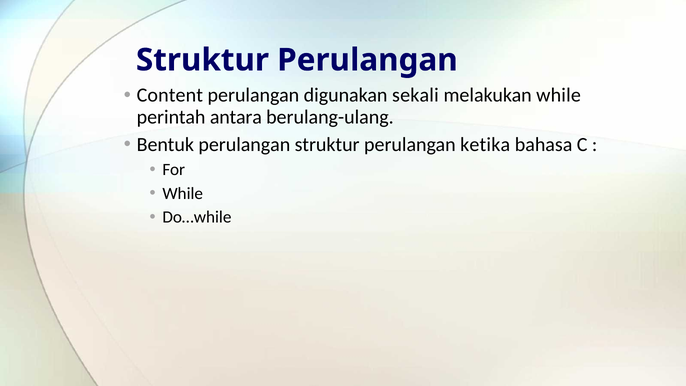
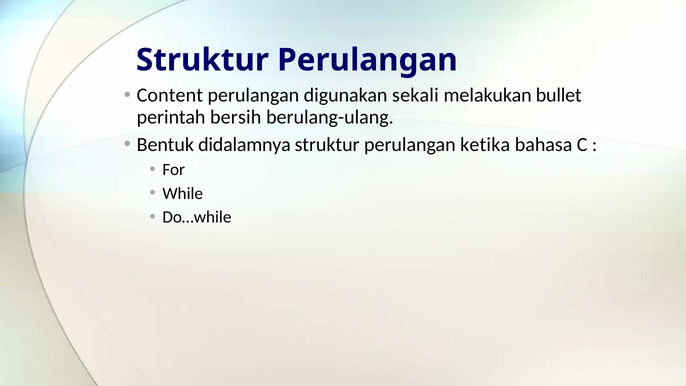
melakukan while: while -> bullet
antara: antara -> bersih
Bentuk perulangan: perulangan -> didalamnya
